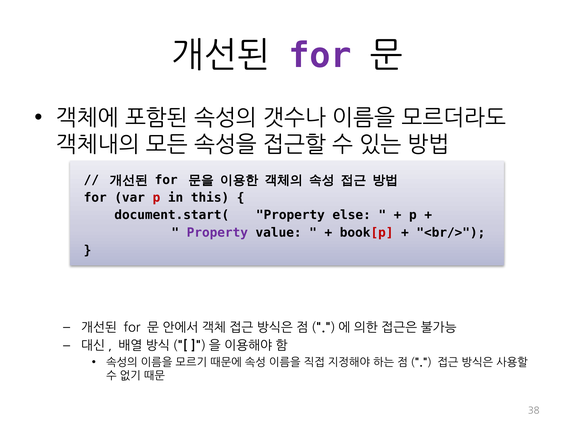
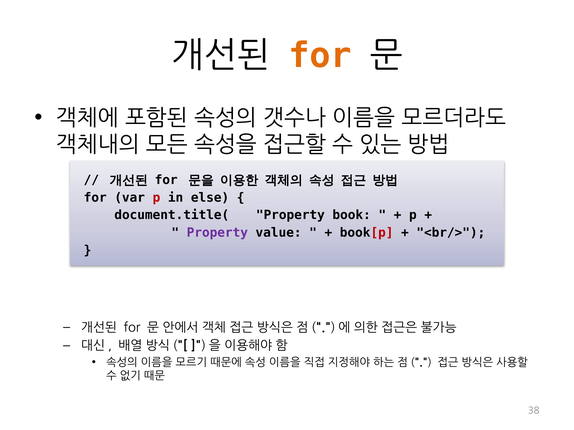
for at (320, 56) colour: purple -> orange
this: this -> else
document.start(: document.start( -> document.title(
else: else -> book
